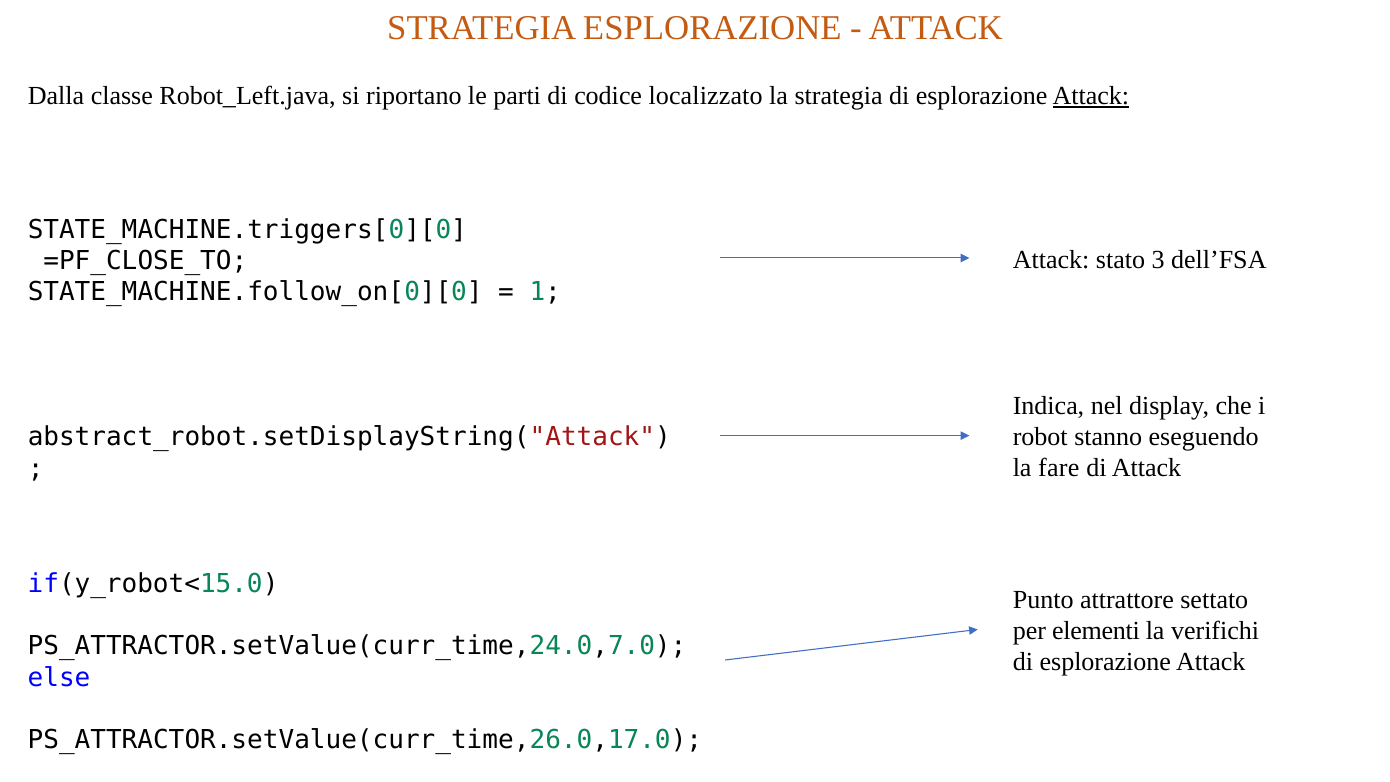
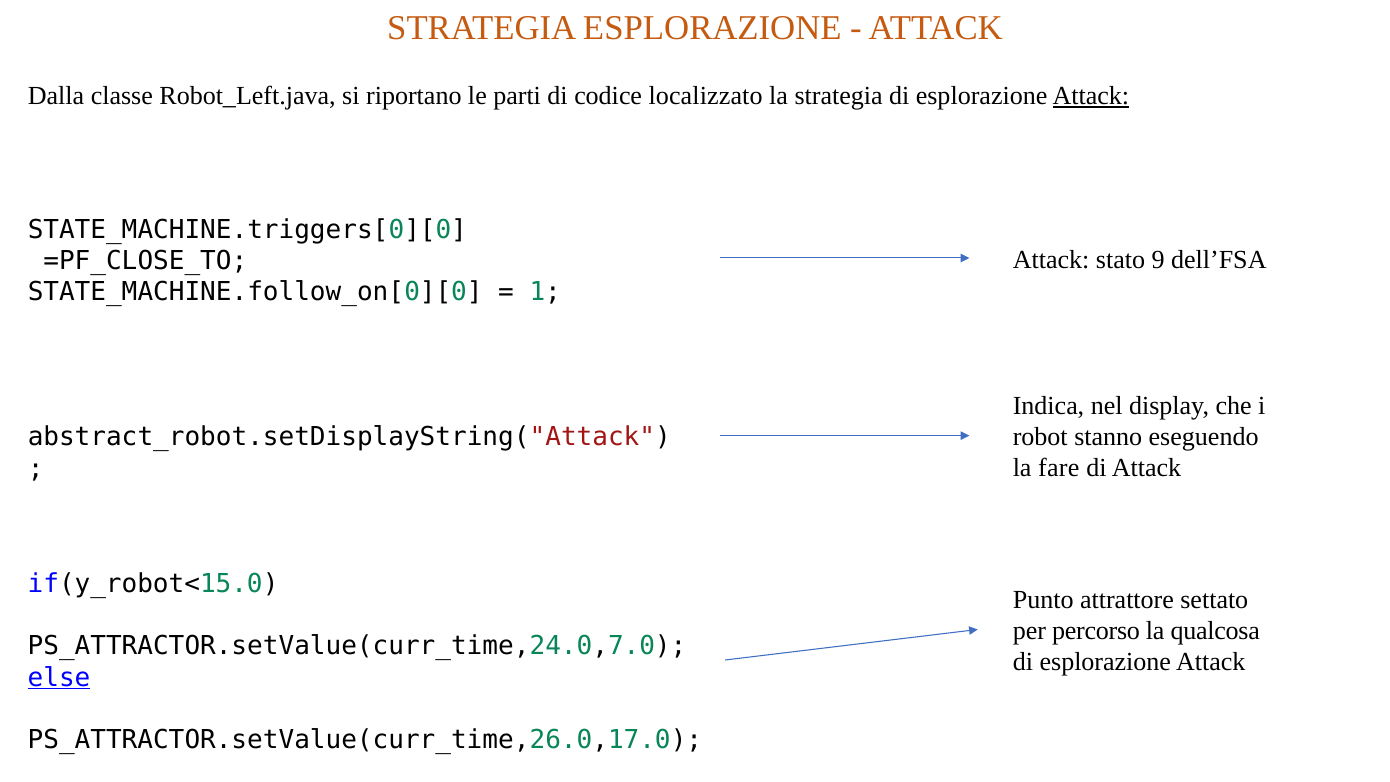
3: 3 -> 9
elementi: elementi -> percorso
verifichi: verifichi -> qualcosa
else underline: none -> present
